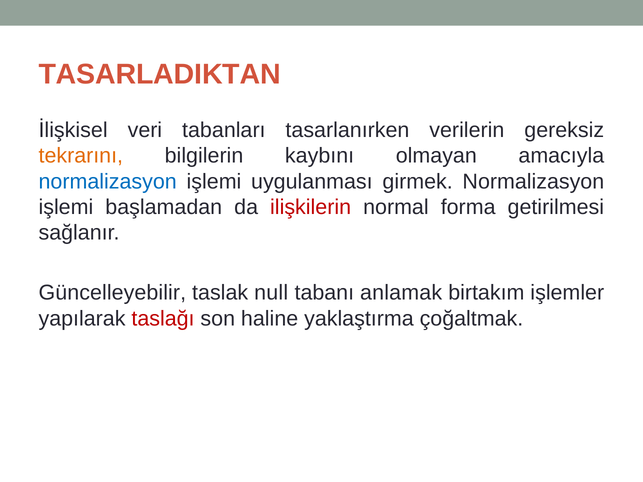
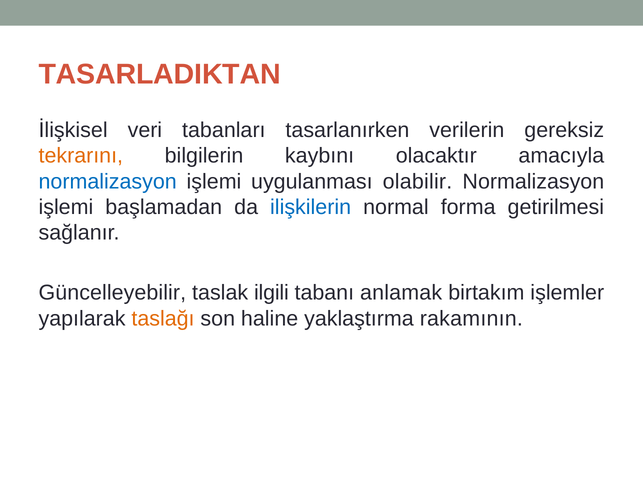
olmayan: olmayan -> olacaktır
girmek: girmek -> olabilir
ilişkilerin colour: red -> blue
null: null -> ilgili
taslağı colour: red -> orange
çoğaltmak: çoğaltmak -> rakamının
